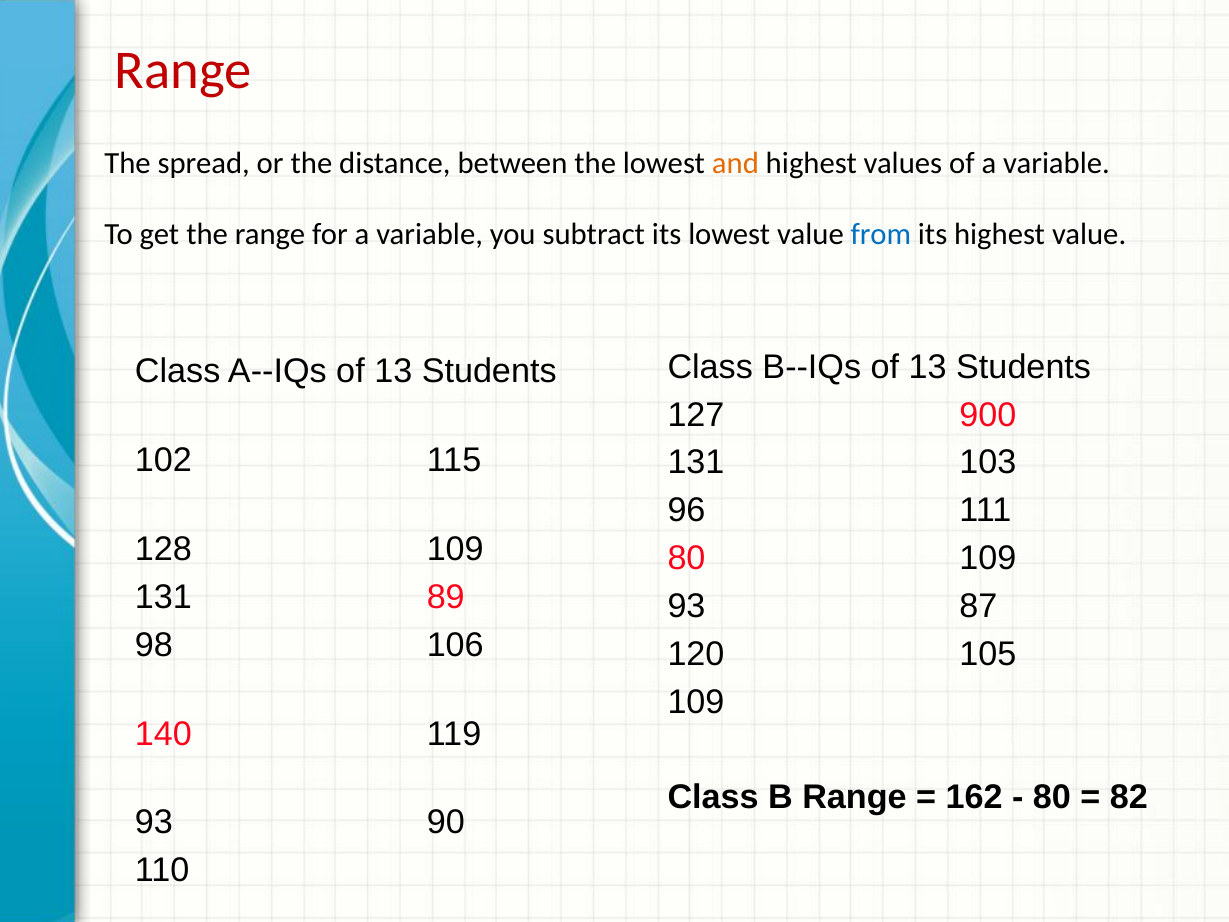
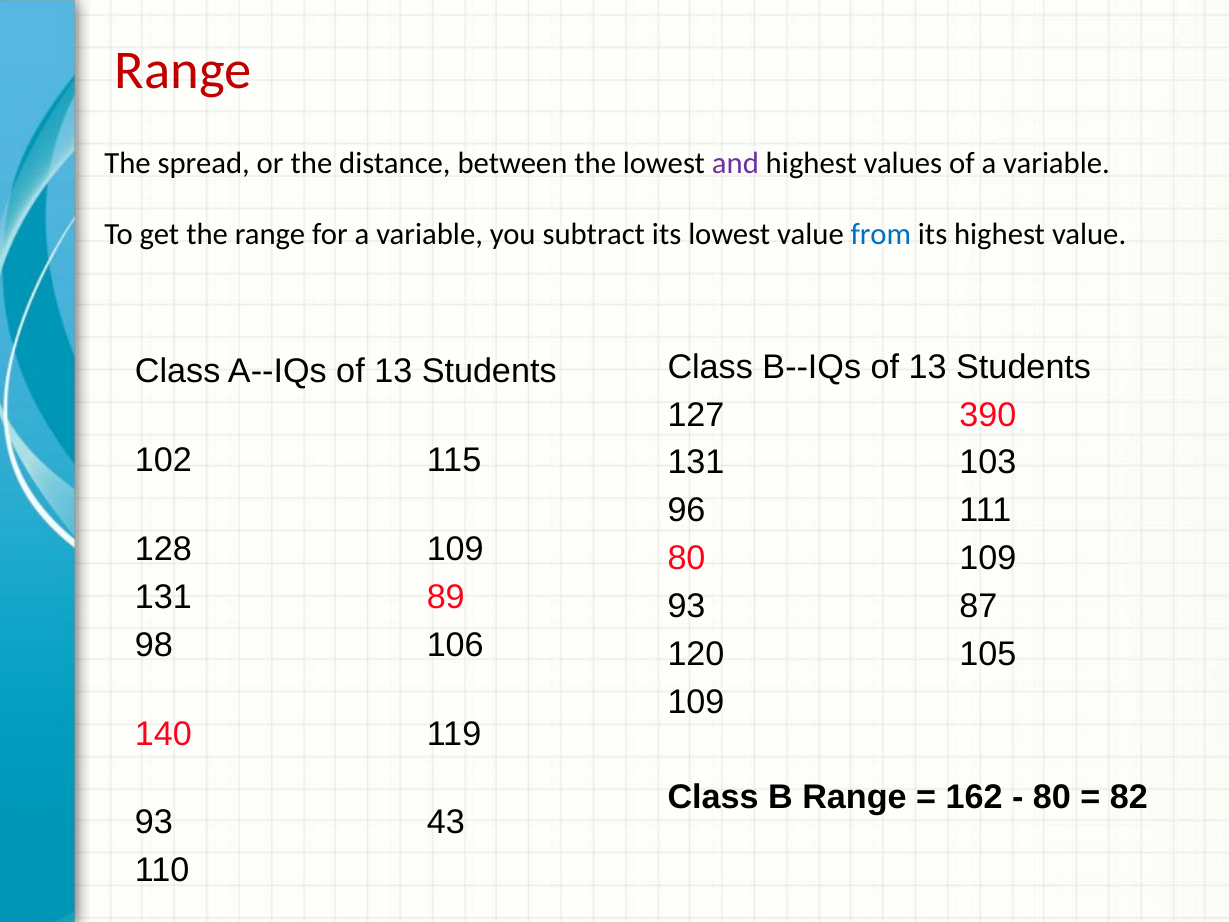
and colour: orange -> purple
900: 900 -> 390
90: 90 -> 43
